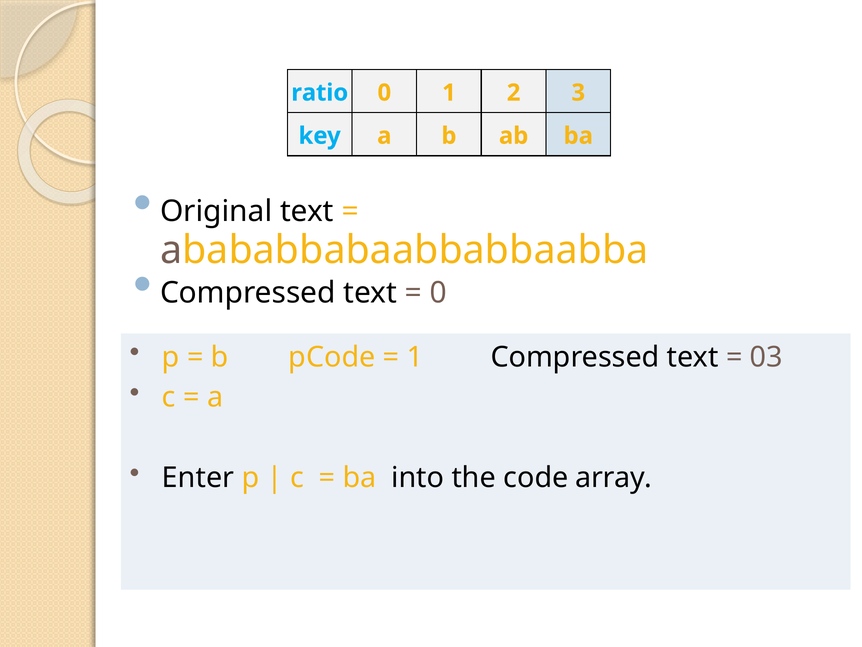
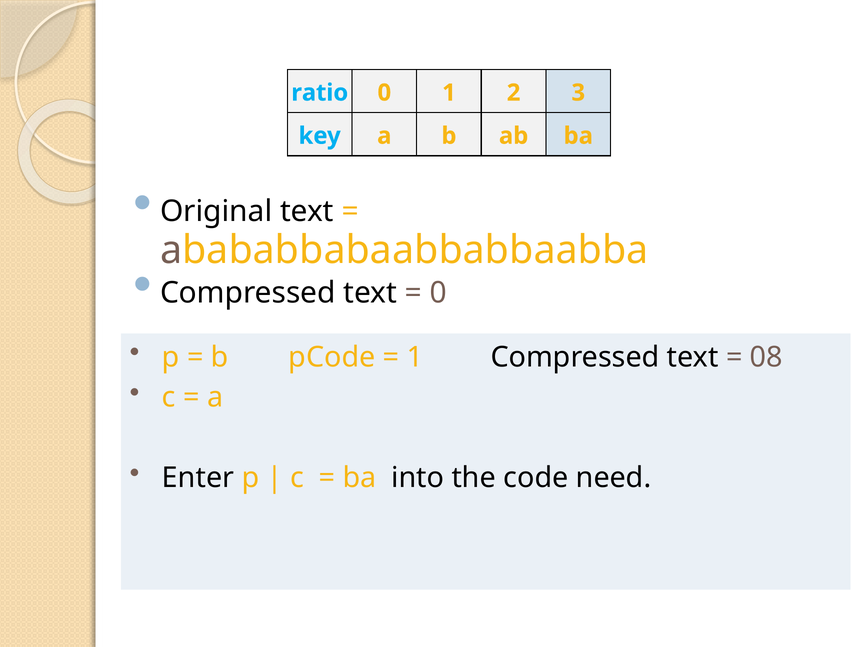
03: 03 -> 08
array: array -> need
